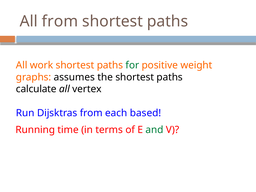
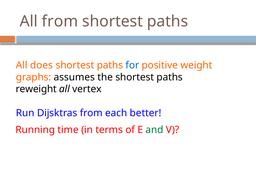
work: work -> does
for colour: green -> blue
calculate: calculate -> reweight
based: based -> better
